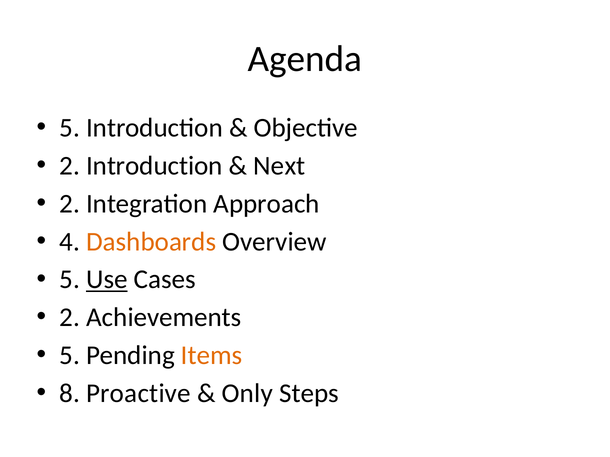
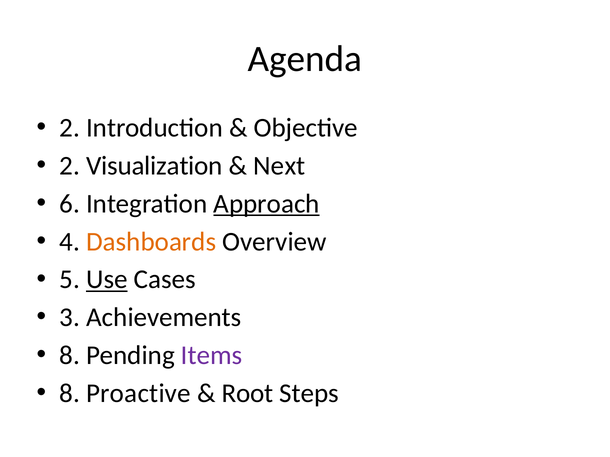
5 at (70, 128): 5 -> 2
2 Introduction: Introduction -> Visualization
2 at (70, 204): 2 -> 6
Approach underline: none -> present
2 at (70, 318): 2 -> 3
5 at (70, 356): 5 -> 8
Items colour: orange -> purple
Only: Only -> Root
